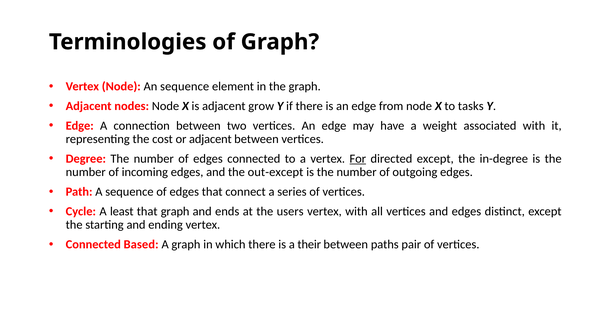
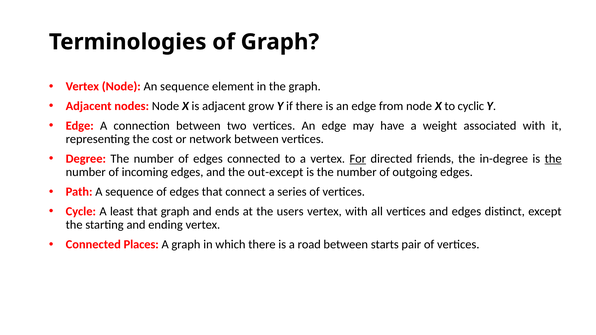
tasks: tasks -> cyclic
or adjacent: adjacent -> network
directed except: except -> friends
the at (553, 159) underline: none -> present
Based: Based -> Places
their: their -> road
paths: paths -> starts
